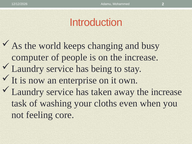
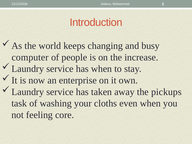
has being: being -> when
away the increase: increase -> pickups
